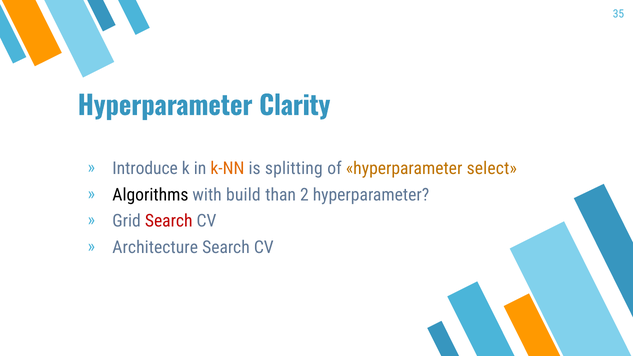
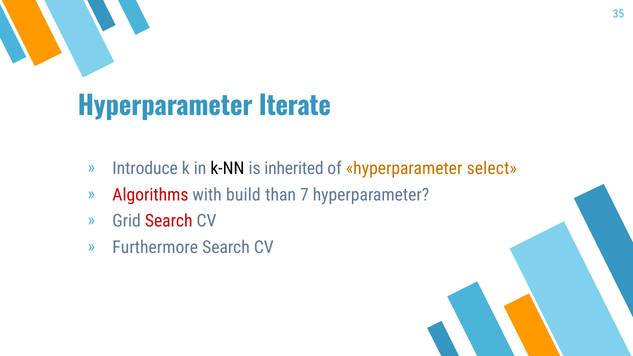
Clarity: Clarity -> Iterate
k-NN colour: orange -> black
splitting: splitting -> inherited
Algorithms colour: black -> red
2: 2 -> 7
Architecture: Architecture -> Furthermore
